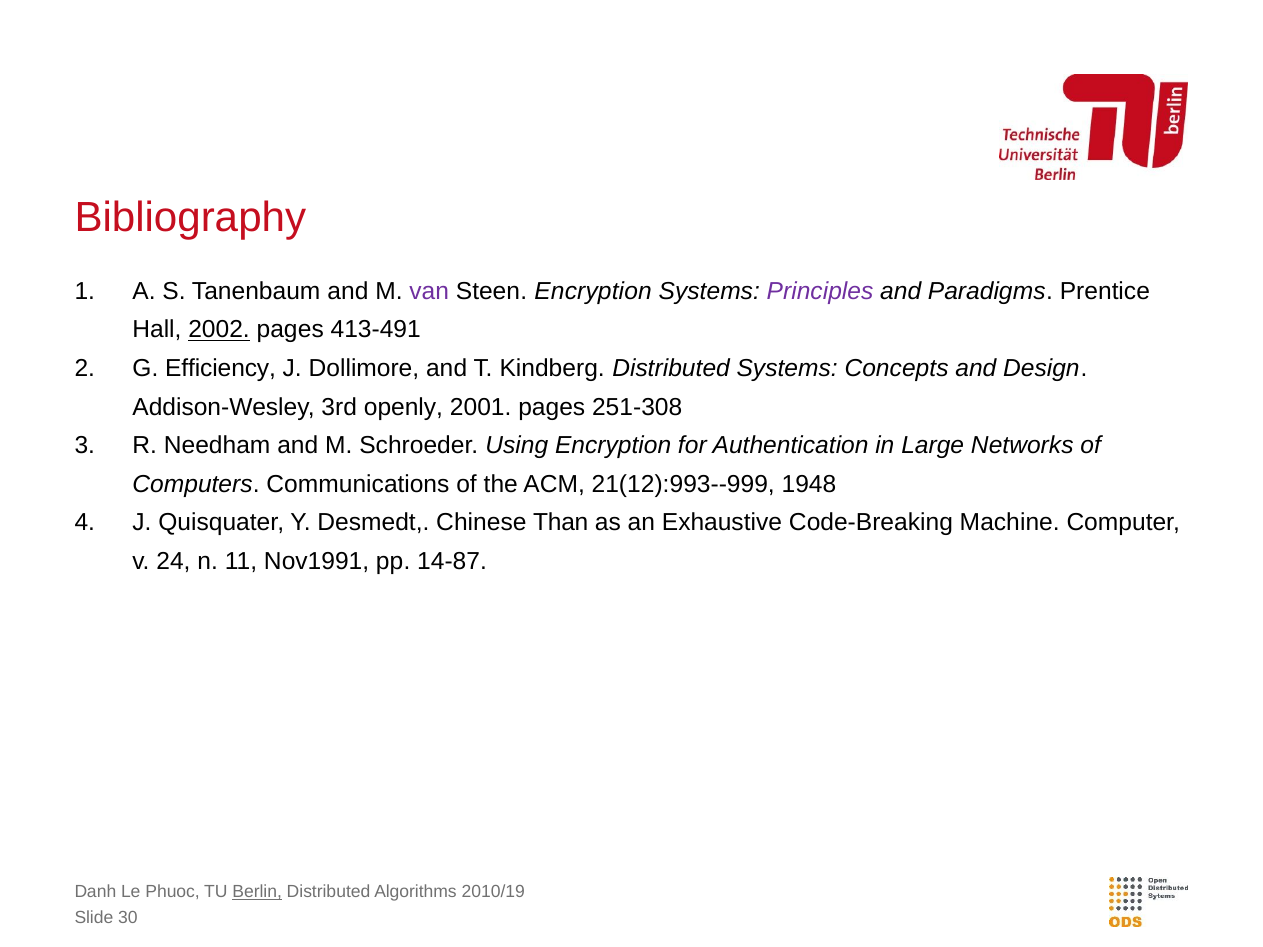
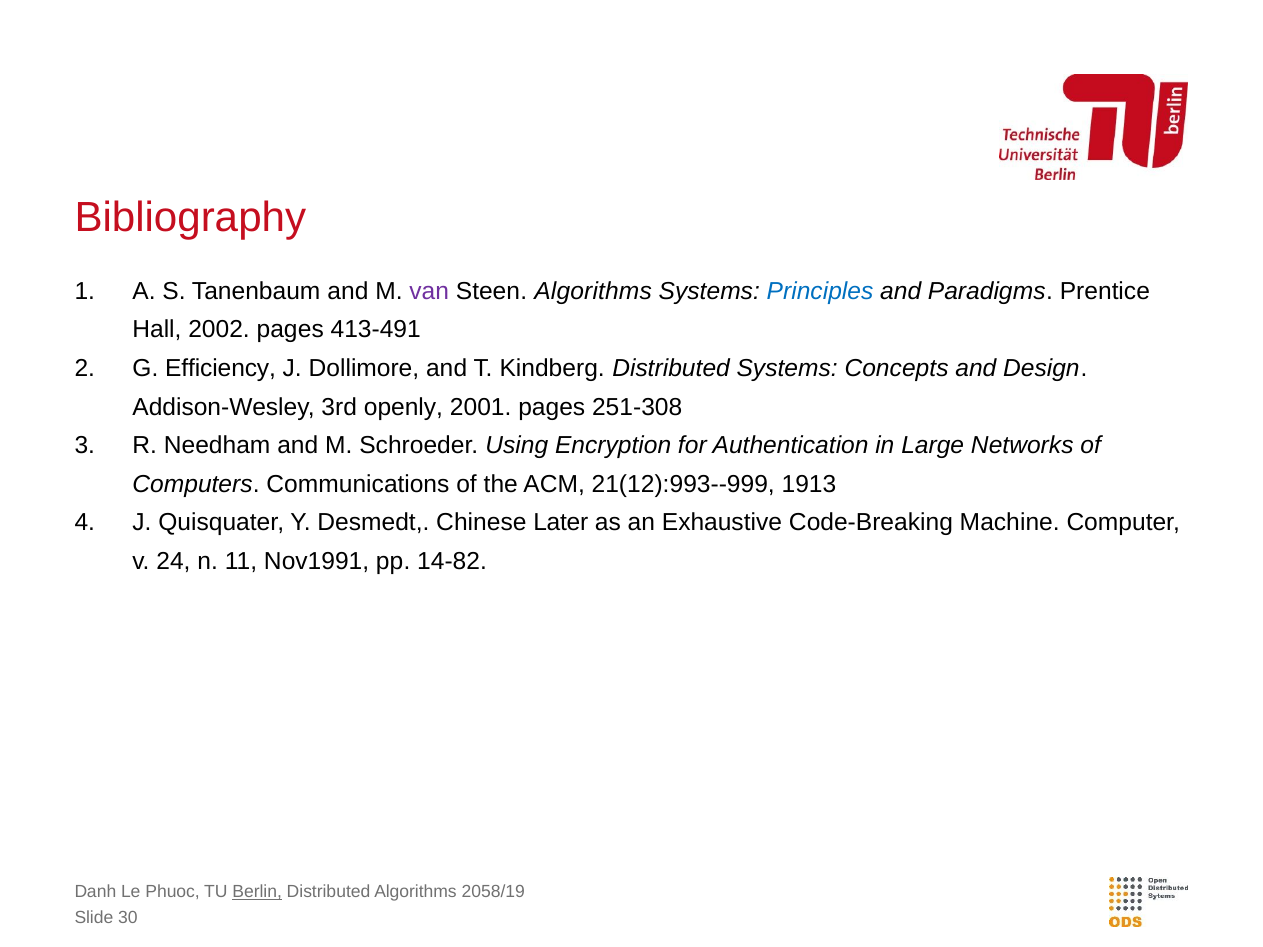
Steen Encryption: Encryption -> Algorithms
Principles colour: purple -> blue
2002 underline: present -> none
1948: 1948 -> 1913
Than: Than -> Later
14-87: 14-87 -> 14-82
2010/19: 2010/19 -> 2058/19
